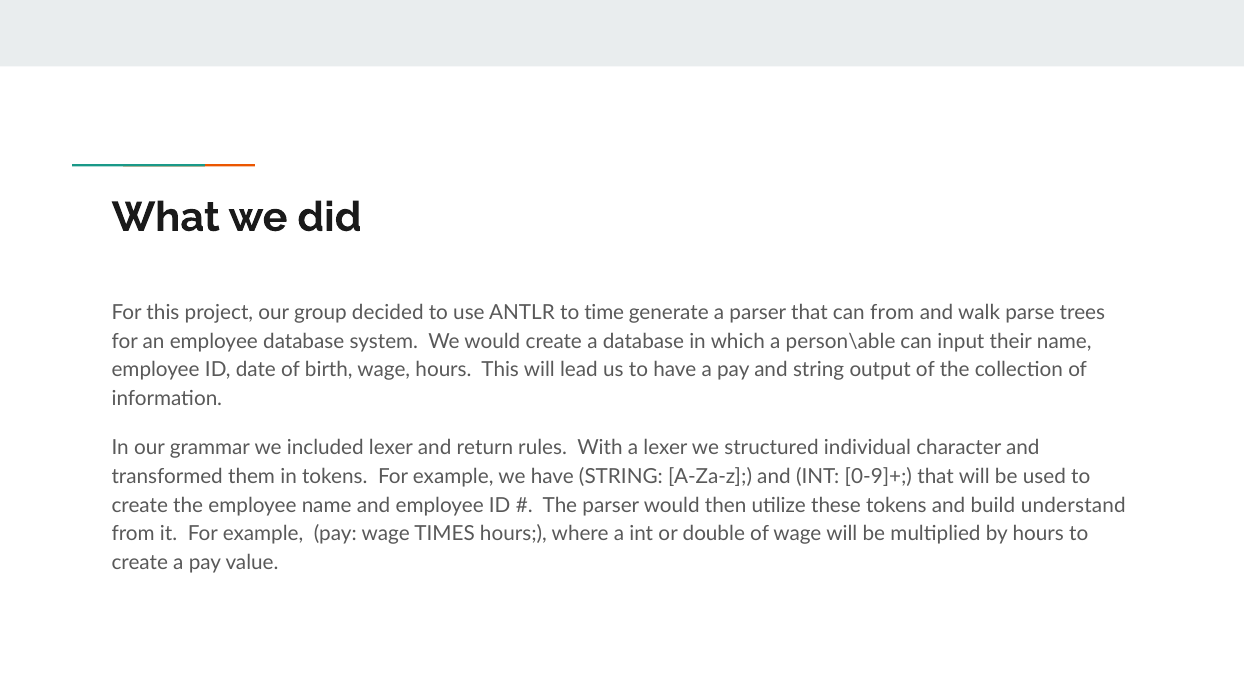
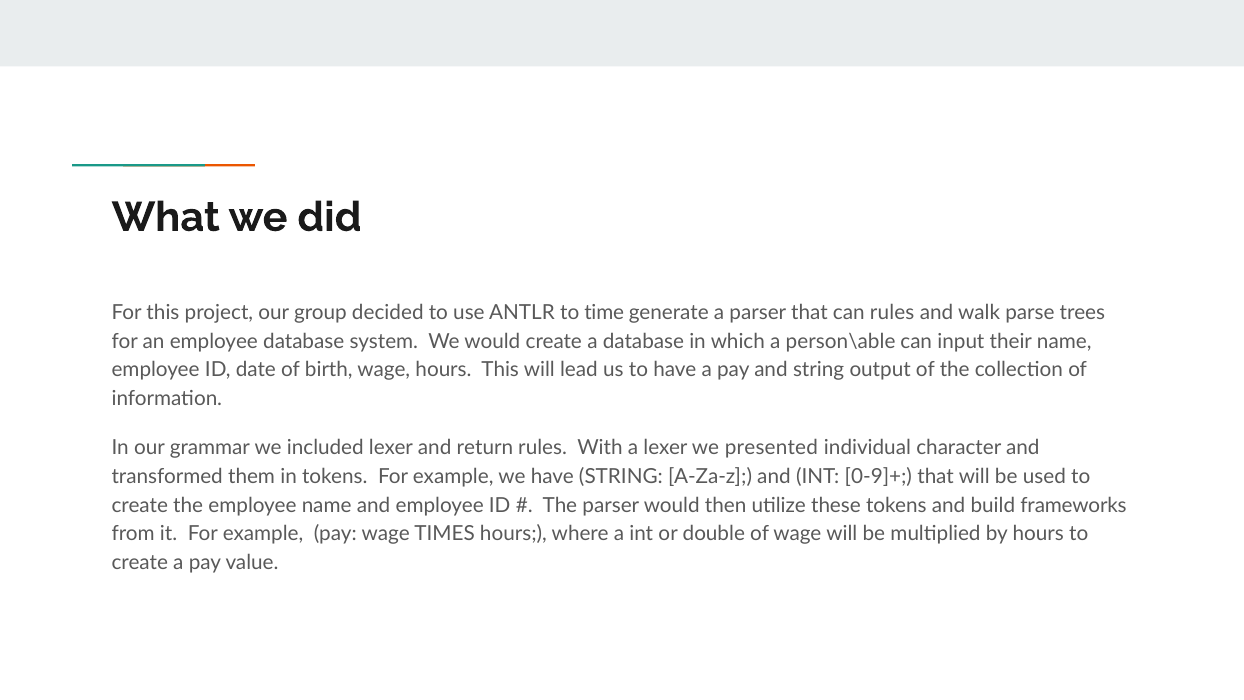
can from: from -> rules
structured: structured -> presented
understand: understand -> frameworks
